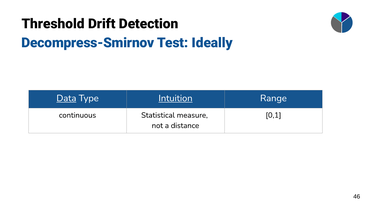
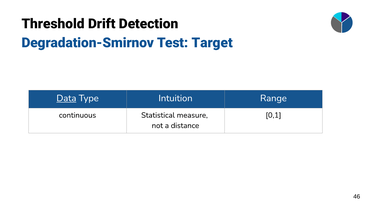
Decompress-Smirnov: Decompress-Smirnov -> Degradation-Smirnov
Ideally: Ideally -> Target
Intuition underline: present -> none
